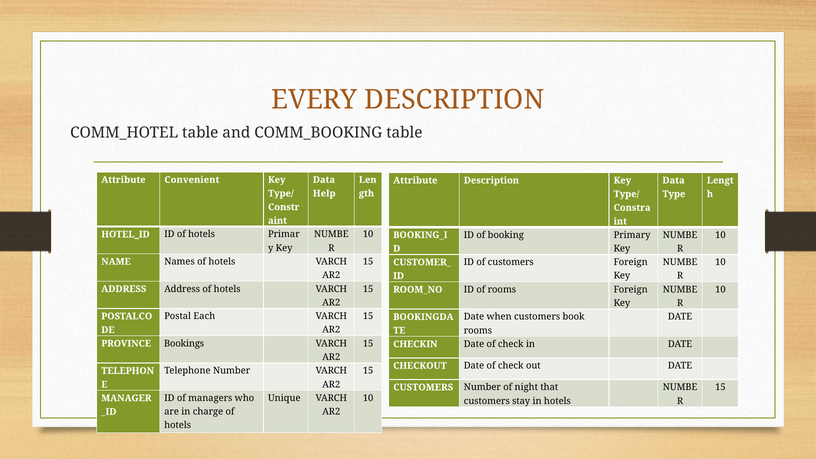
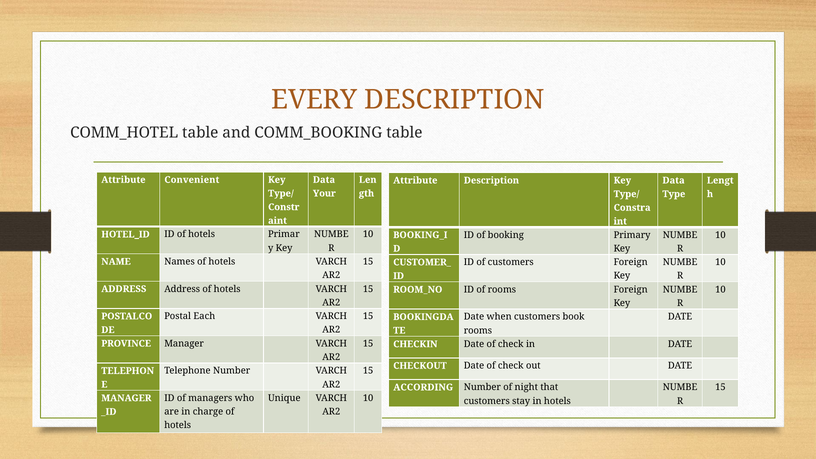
Help: Help -> Your
PROVINCE Bookings: Bookings -> Manager
CUSTOMERS at (423, 387): CUSTOMERS -> ACCORDING
